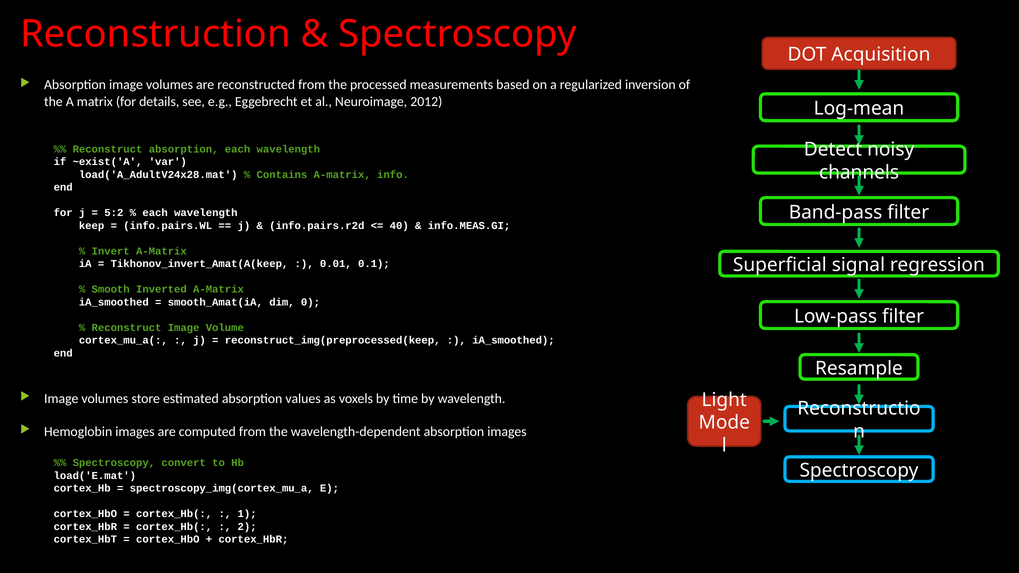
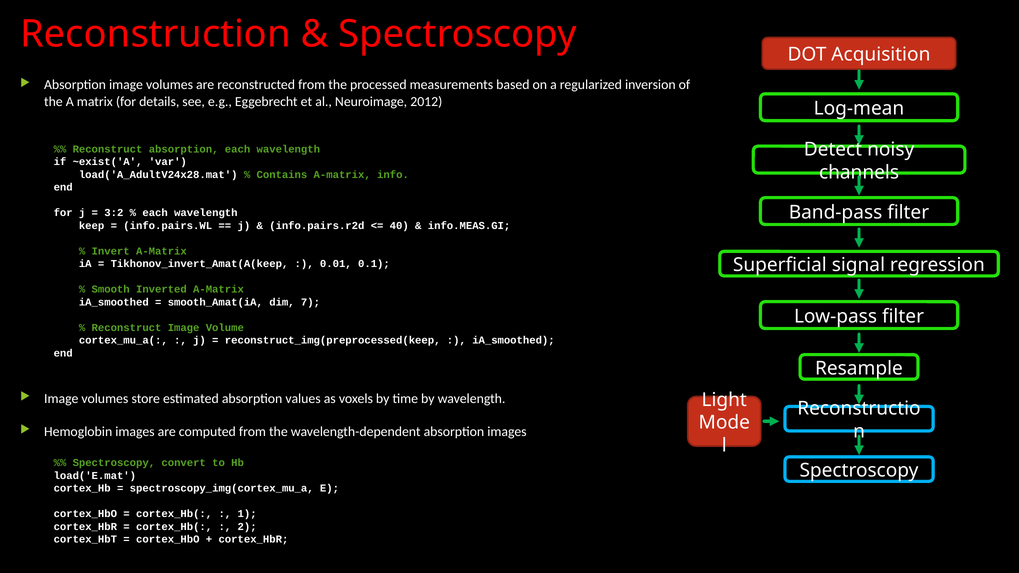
5:2: 5:2 -> 3:2
0: 0 -> 7
